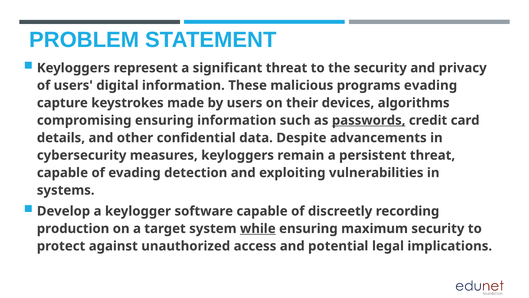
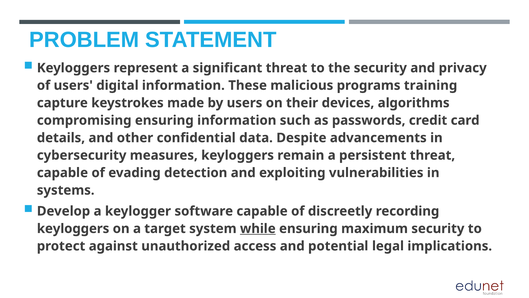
programs evading: evading -> training
passwords underline: present -> none
production at (73, 228): production -> keyloggers
